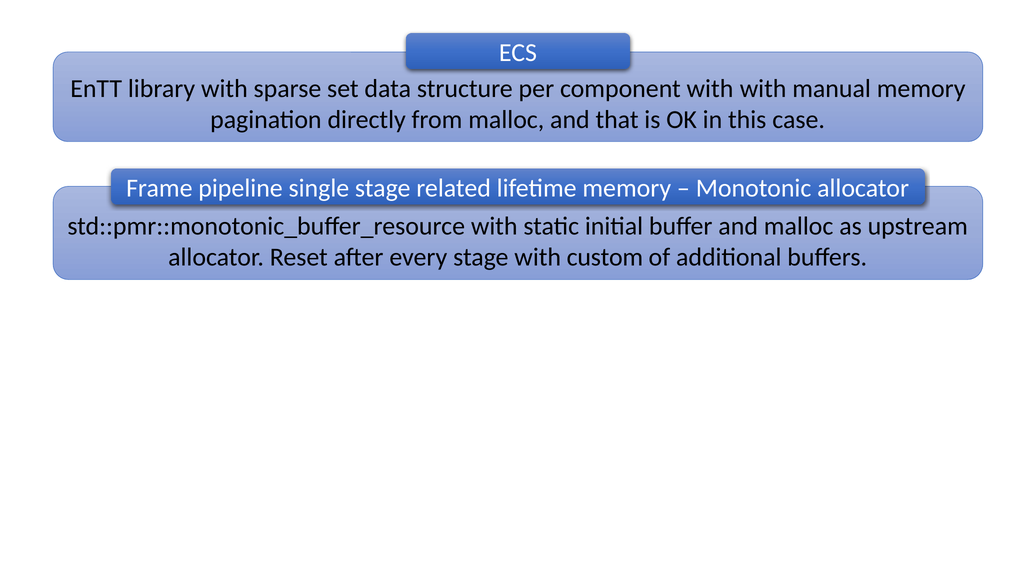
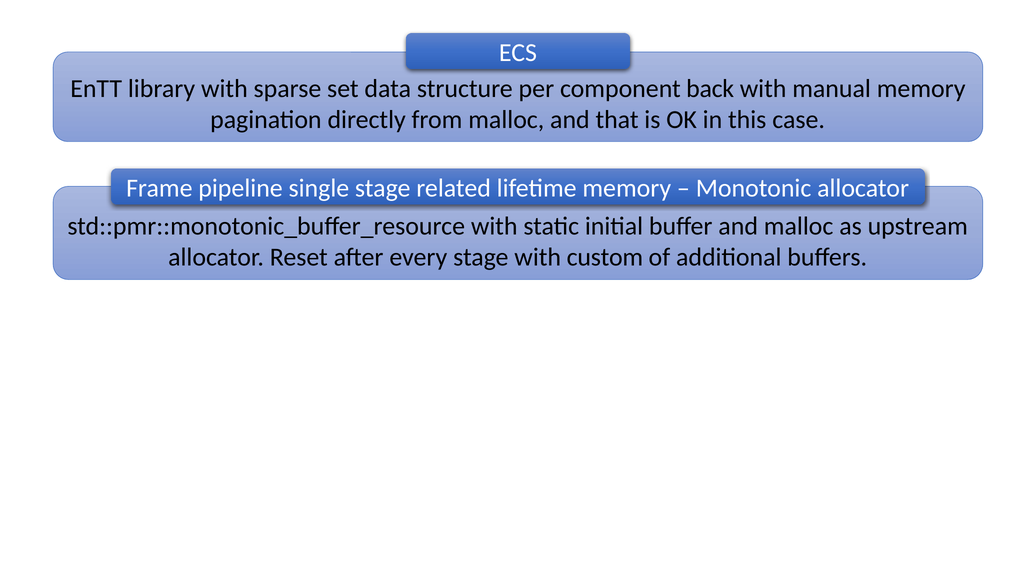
component with: with -> back
